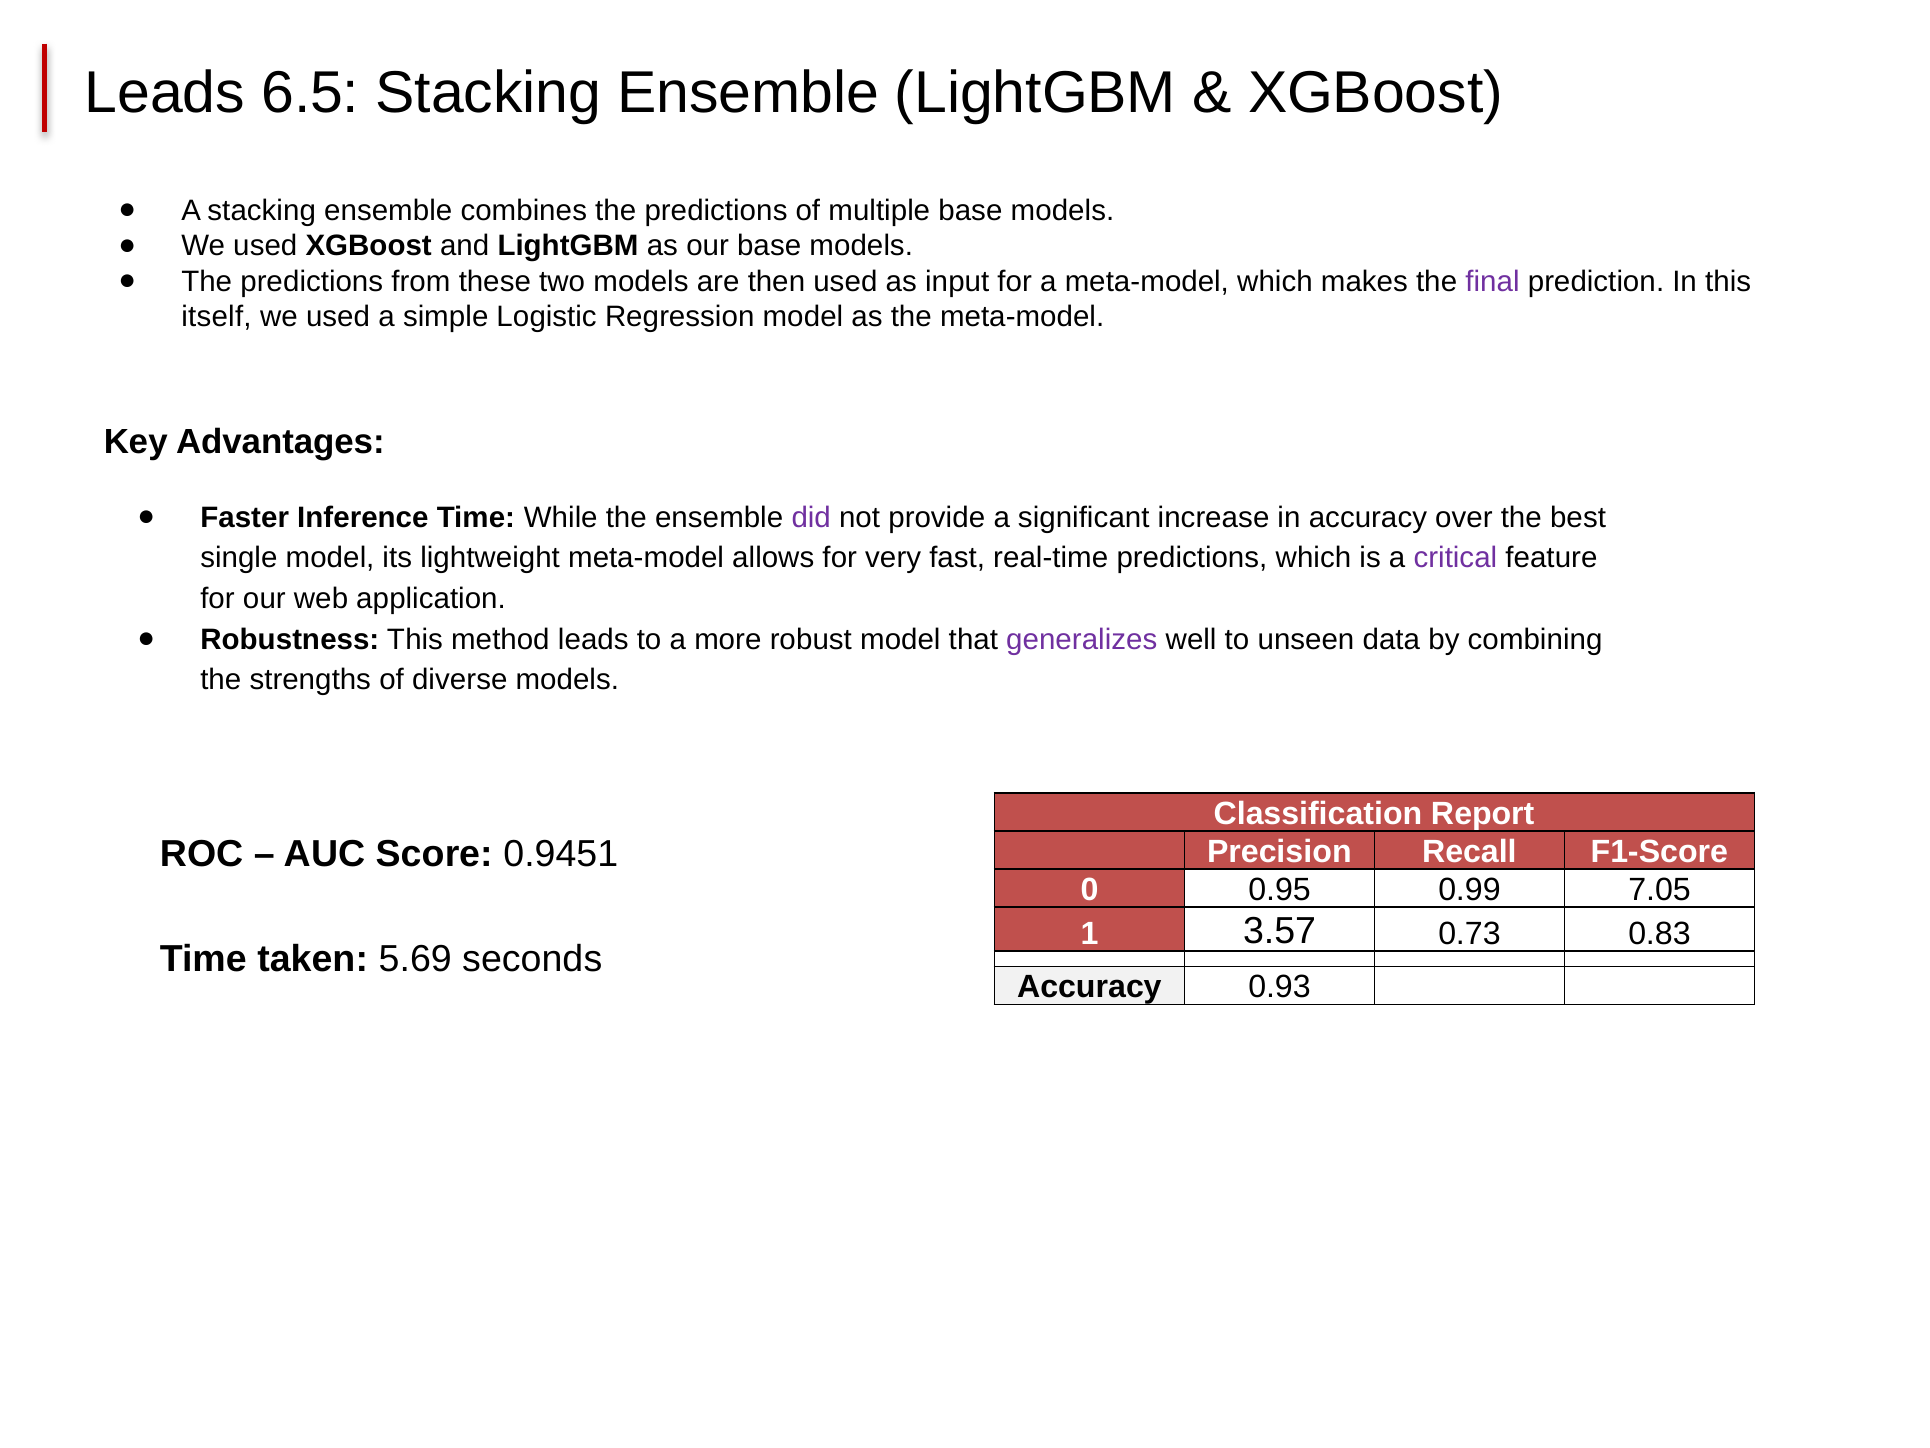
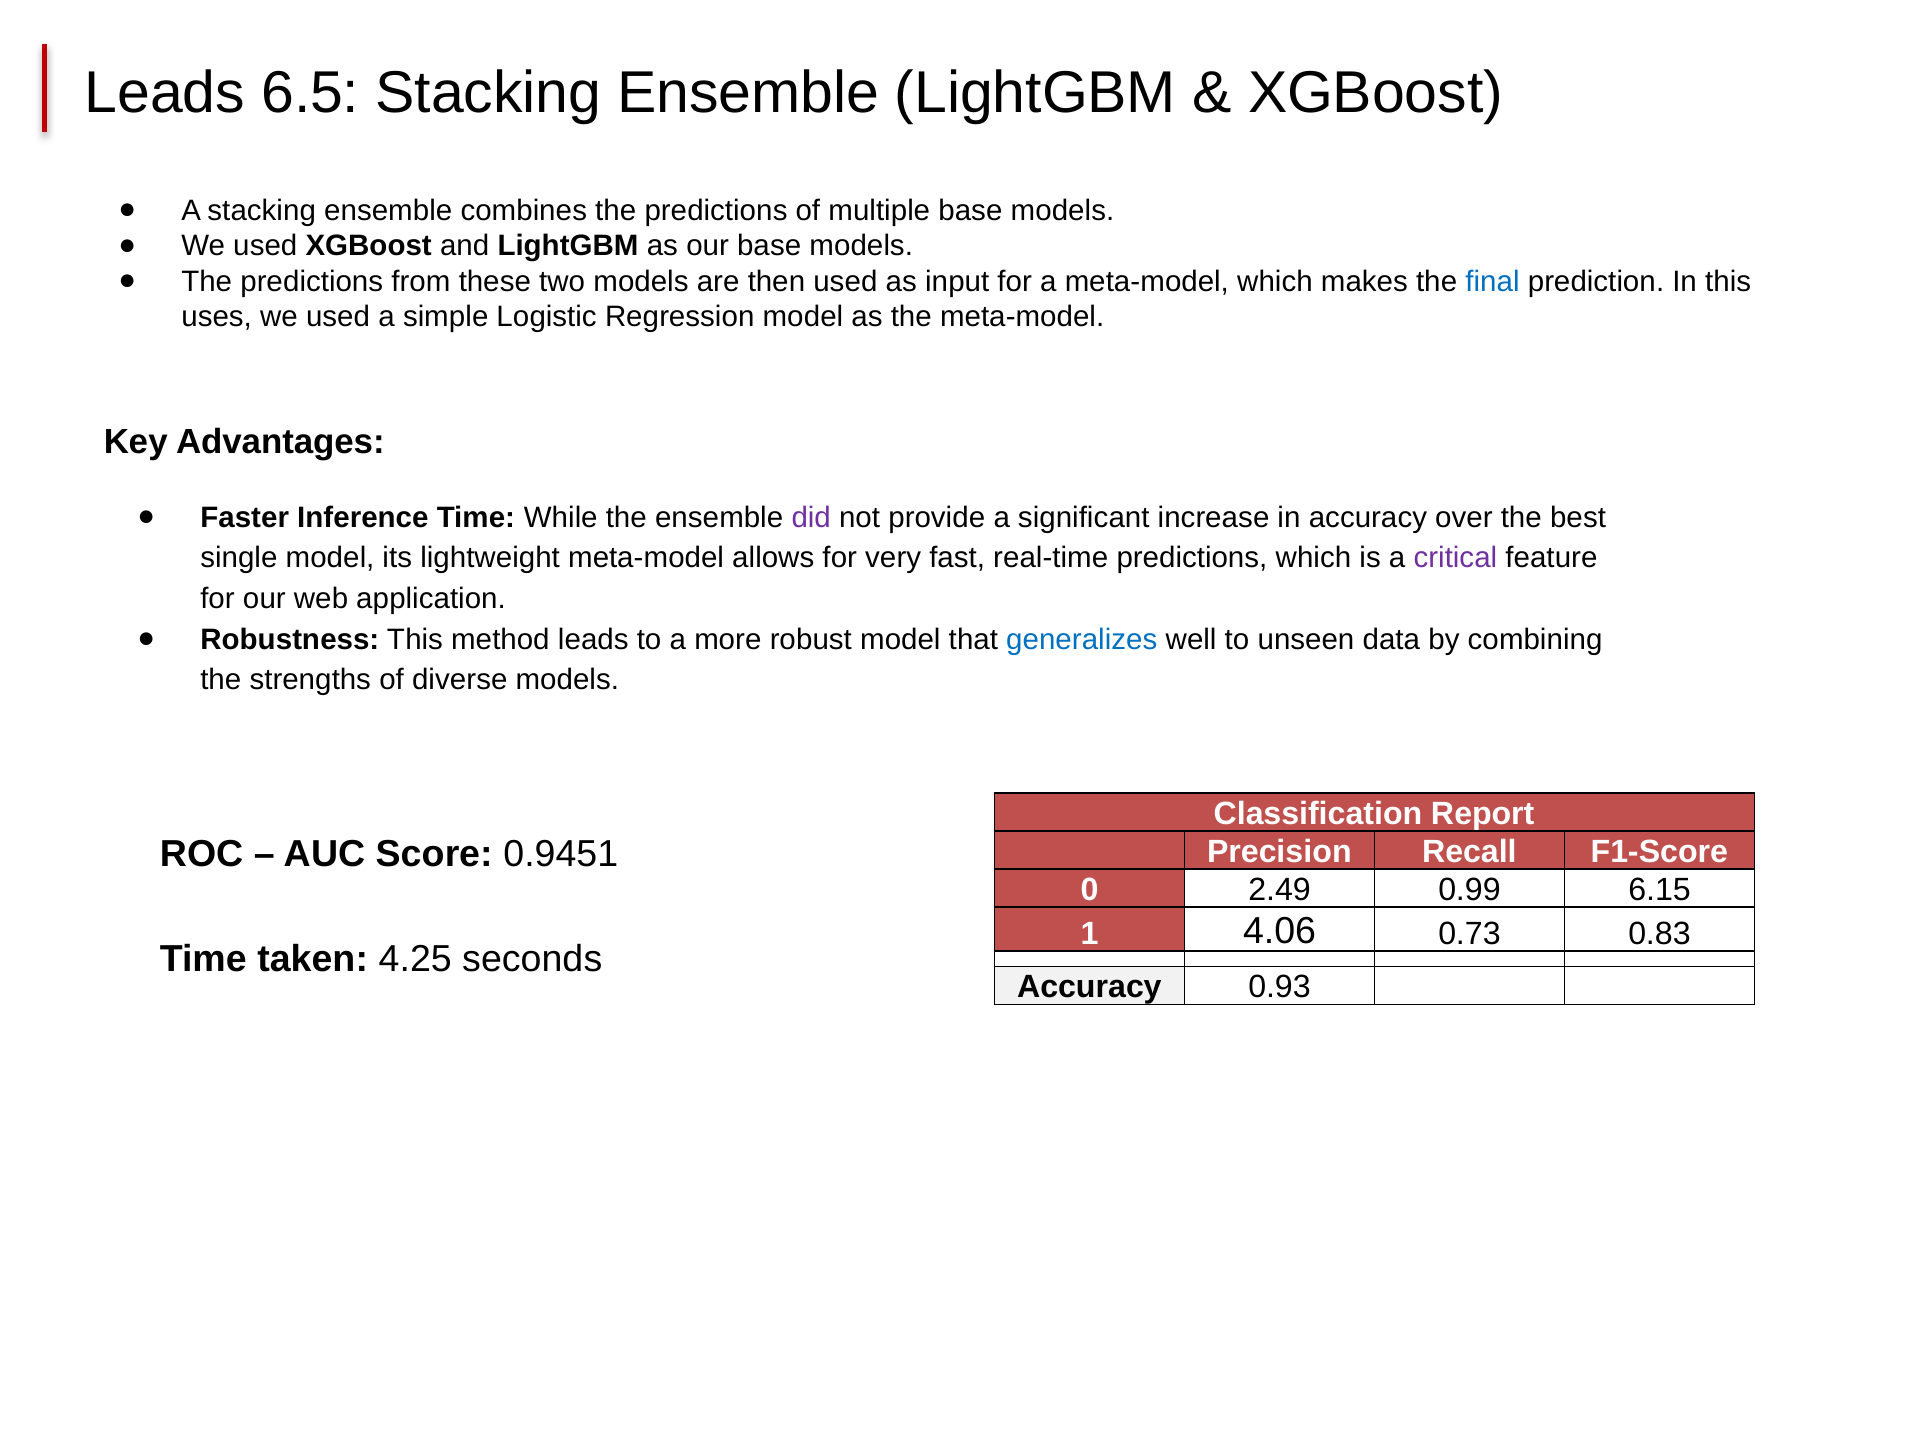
final colour: purple -> blue
itself: itself -> uses
generalizes colour: purple -> blue
0.95: 0.95 -> 2.49
7.05: 7.05 -> 6.15
3.57: 3.57 -> 4.06
5.69: 5.69 -> 4.25
